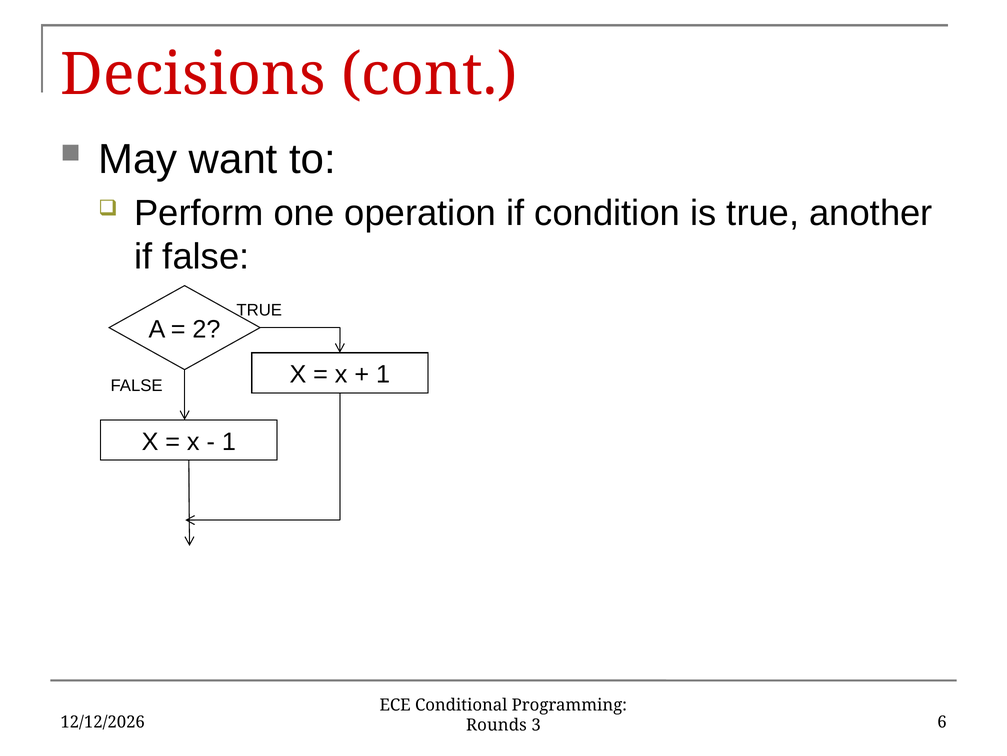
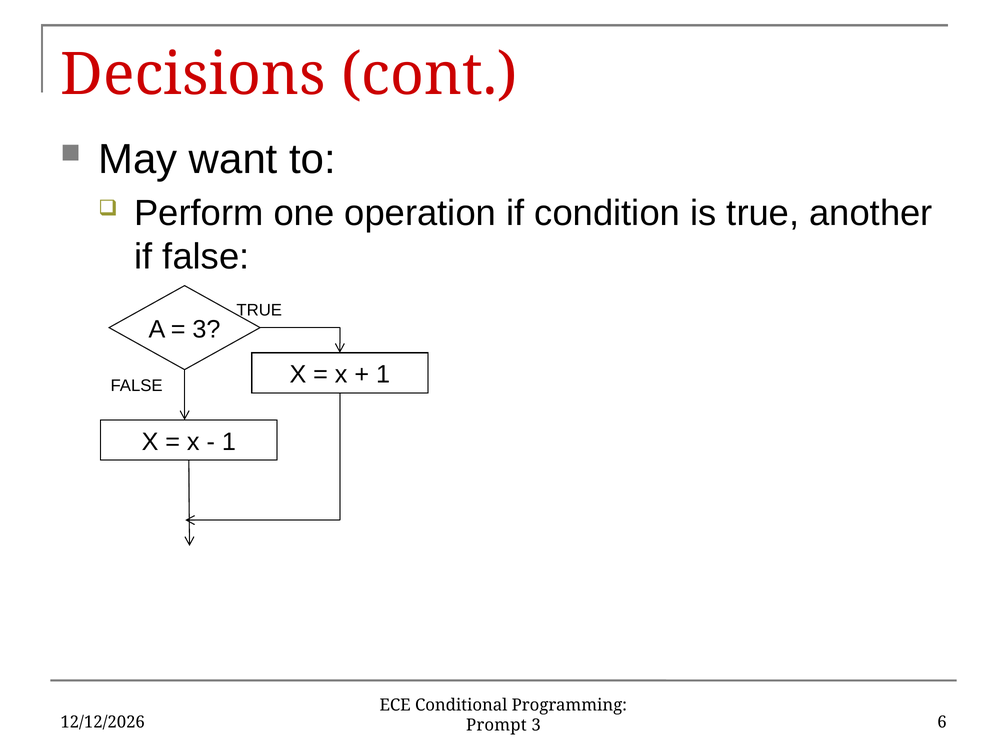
2 at (206, 329): 2 -> 3
Rounds: Rounds -> Prompt
